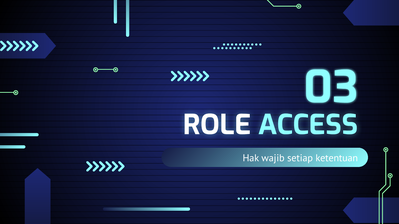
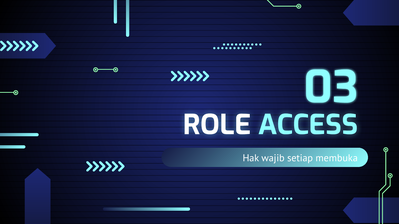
ketentuan: ketentuan -> membuka
